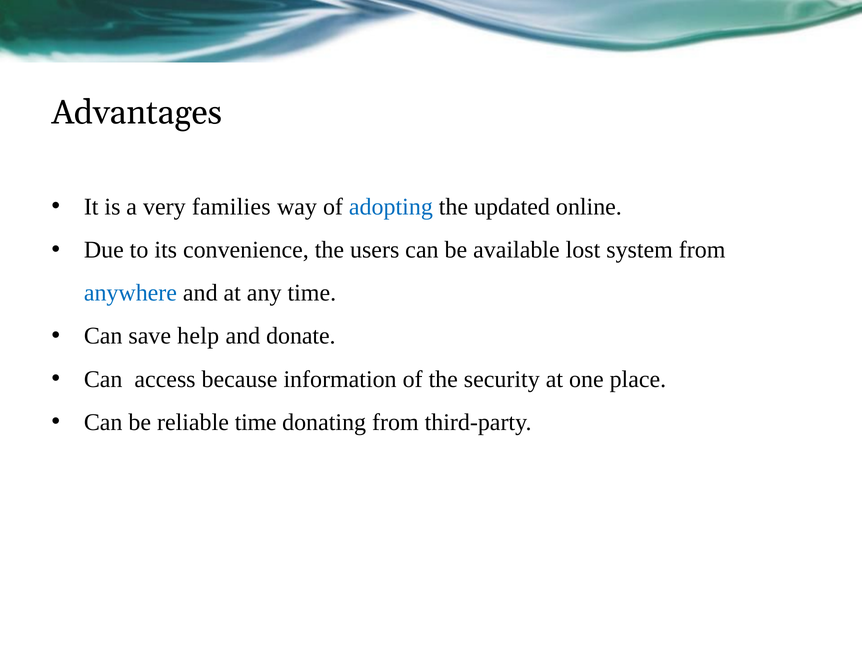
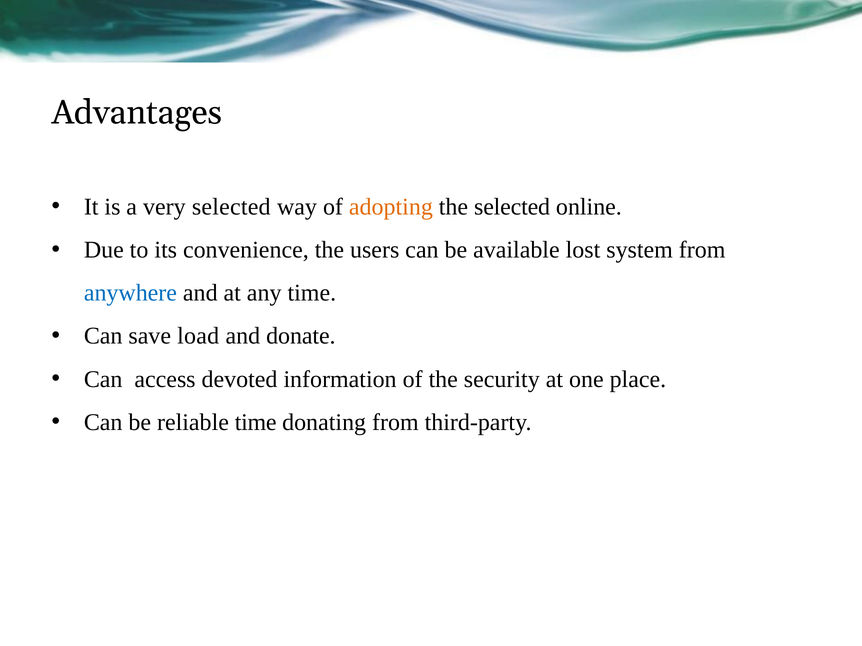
very families: families -> selected
adopting colour: blue -> orange
the updated: updated -> selected
help: help -> load
because: because -> devoted
